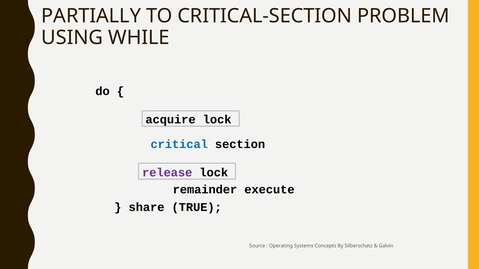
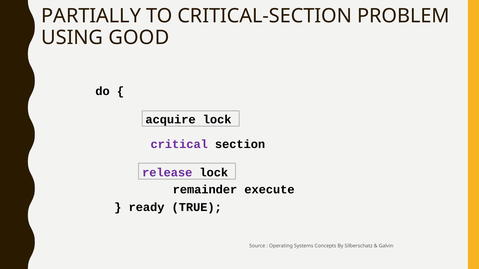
WHILE: WHILE -> GOOD
critical colour: blue -> purple
share: share -> ready
